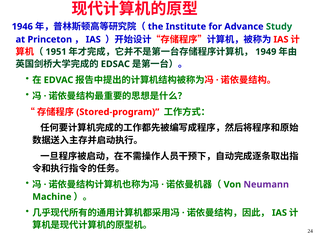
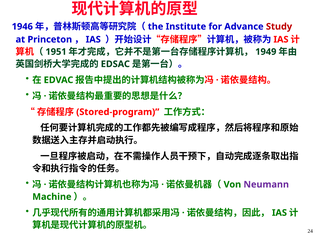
Study colour: green -> red
